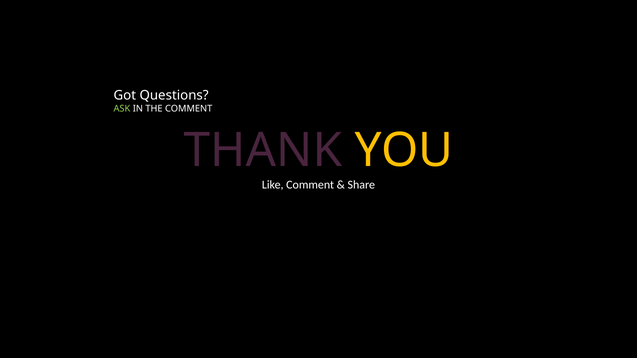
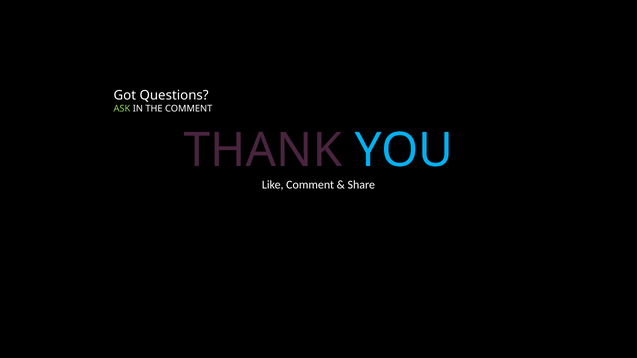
YOU colour: yellow -> light blue
